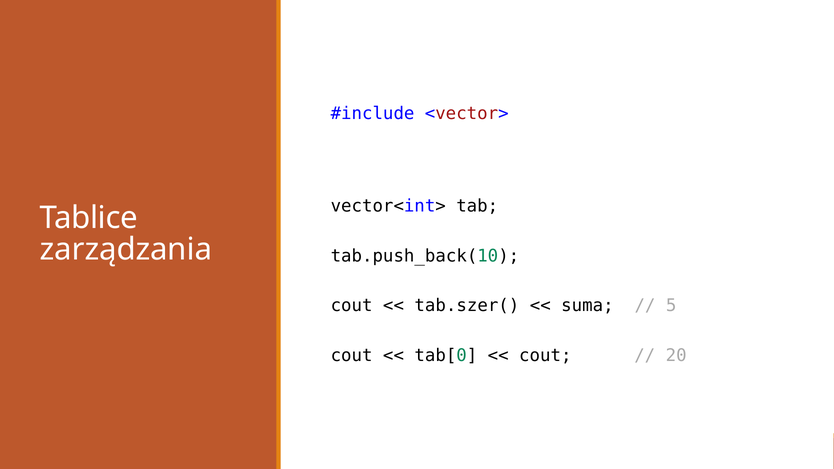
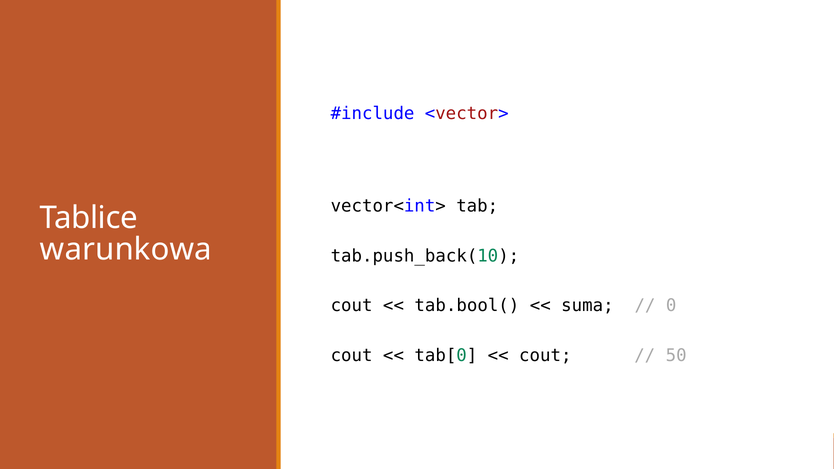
zarządzania: zarządzania -> warunkowa
tab.szer(: tab.szer( -> tab.bool(
5: 5 -> 0
20: 20 -> 50
